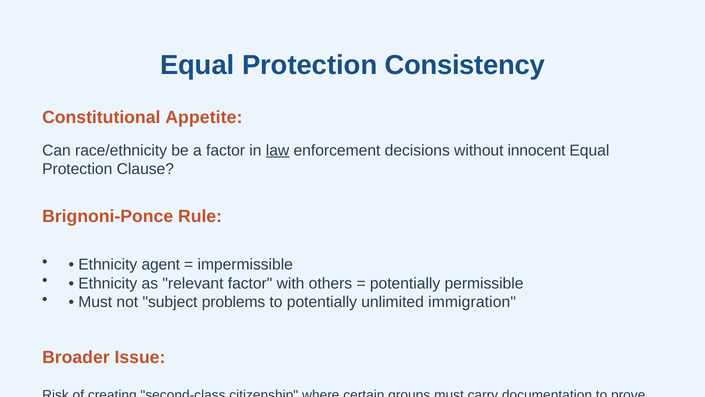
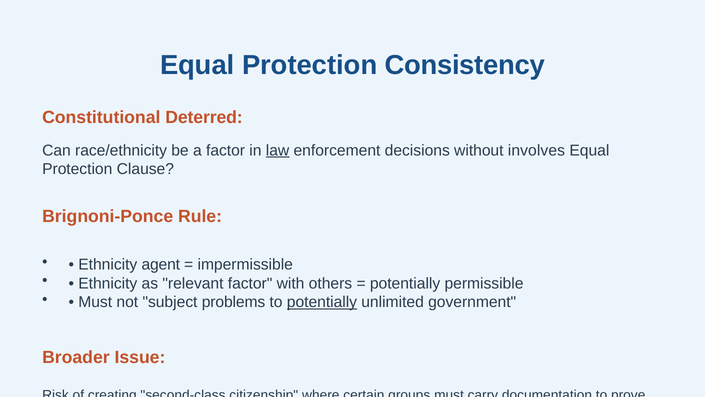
Appetite: Appetite -> Deterred
innocent: innocent -> involves
potentially at (322, 302) underline: none -> present
immigration: immigration -> government
